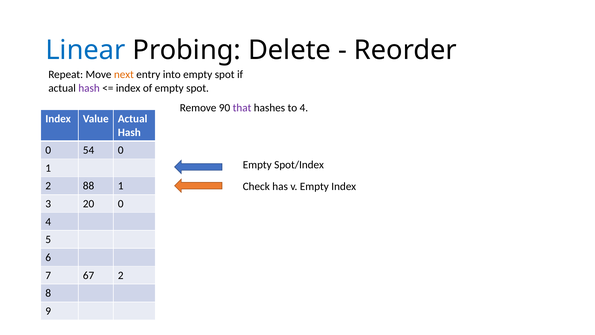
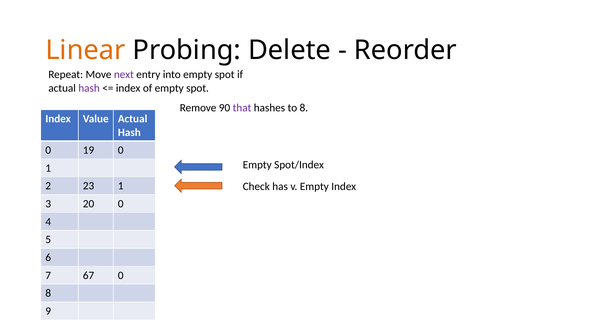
Linear colour: blue -> orange
next colour: orange -> purple
to 4: 4 -> 8
54: 54 -> 19
88: 88 -> 23
67 2: 2 -> 0
